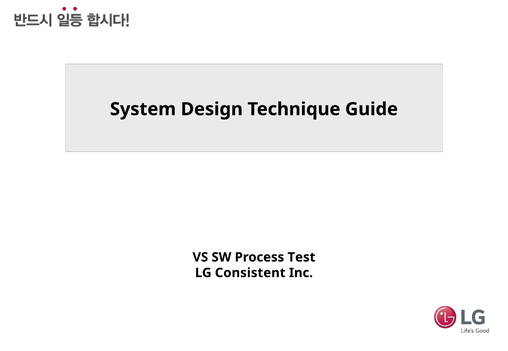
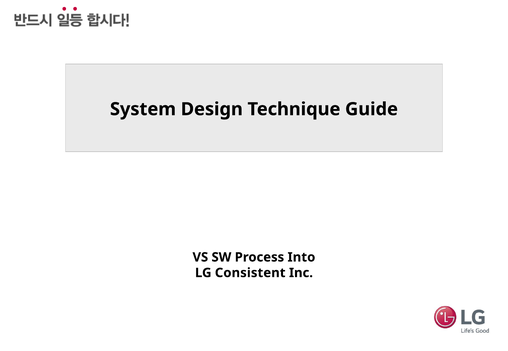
Test: Test -> Into
